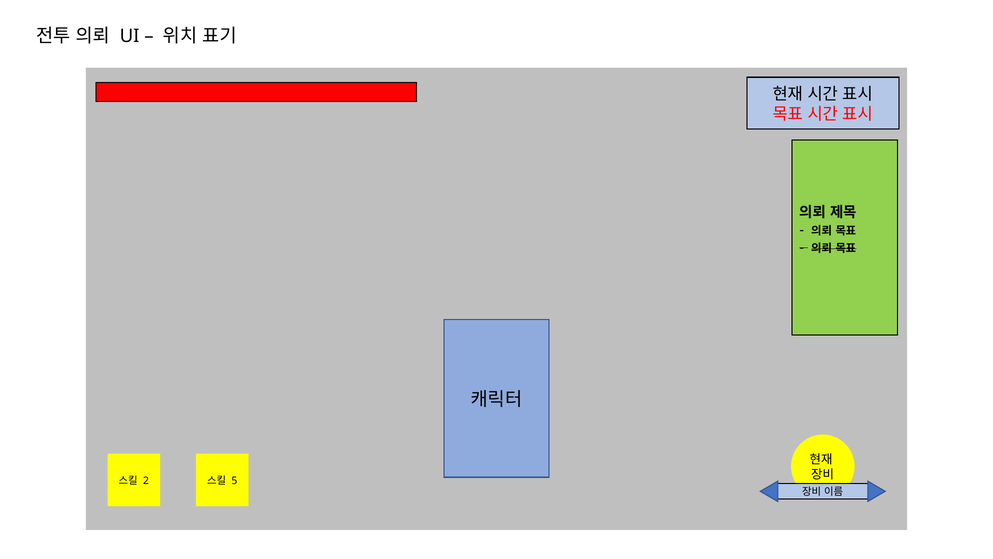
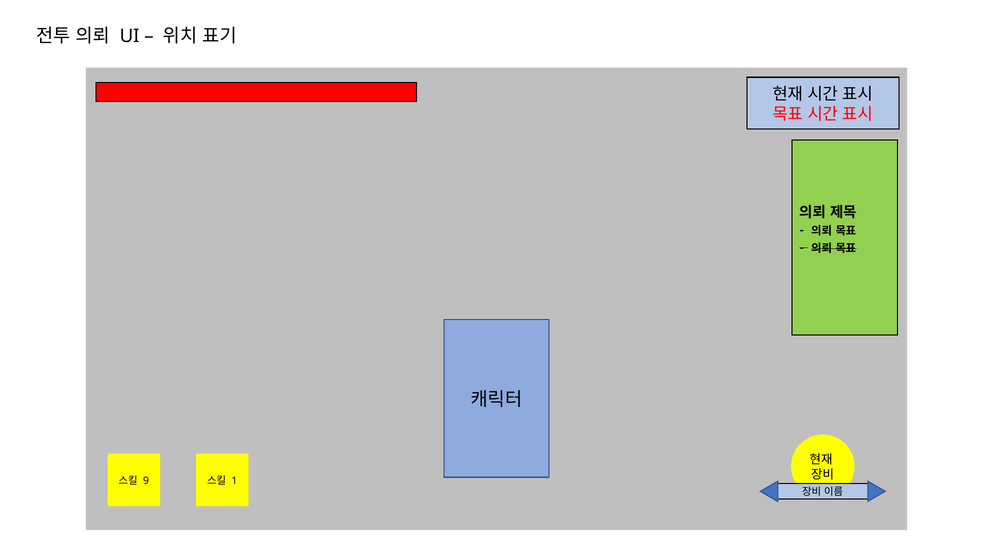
2: 2 -> 9
5: 5 -> 1
